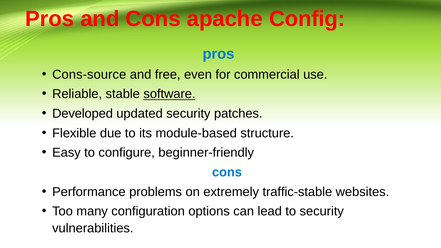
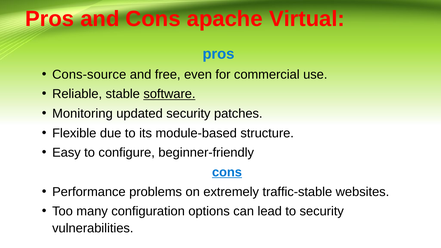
Config: Config -> Virtual
Developed: Developed -> Monitoring
cons at (227, 172) underline: none -> present
